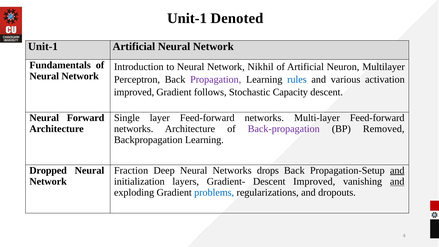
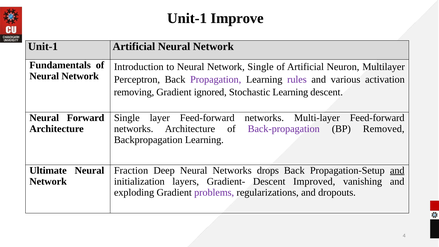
Denoted: Denoted -> Improve
Network Nikhil: Nikhil -> Single
rules colour: blue -> purple
improved at (134, 92): improved -> removing
follows: follows -> ignored
Stochastic Capacity: Capacity -> Learning
Dropped: Dropped -> Ultimate
and at (397, 181) underline: present -> none
problems colour: blue -> purple
